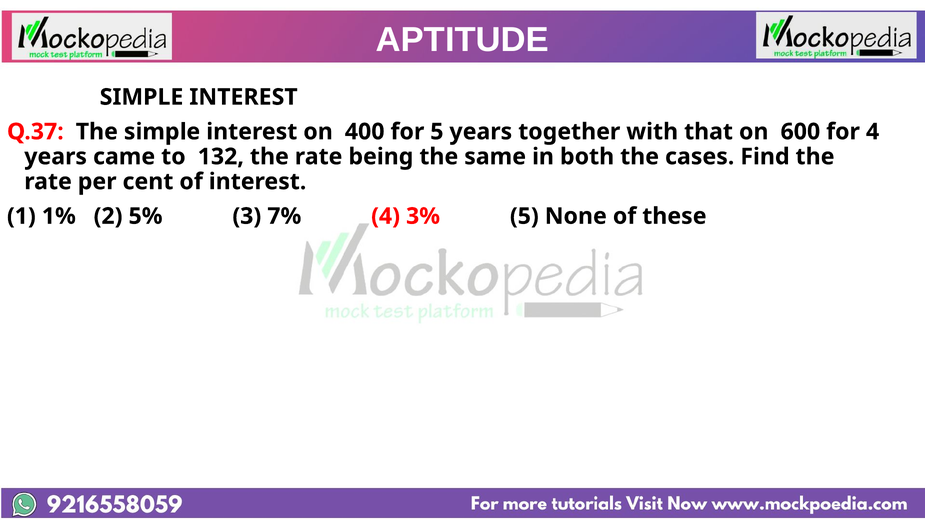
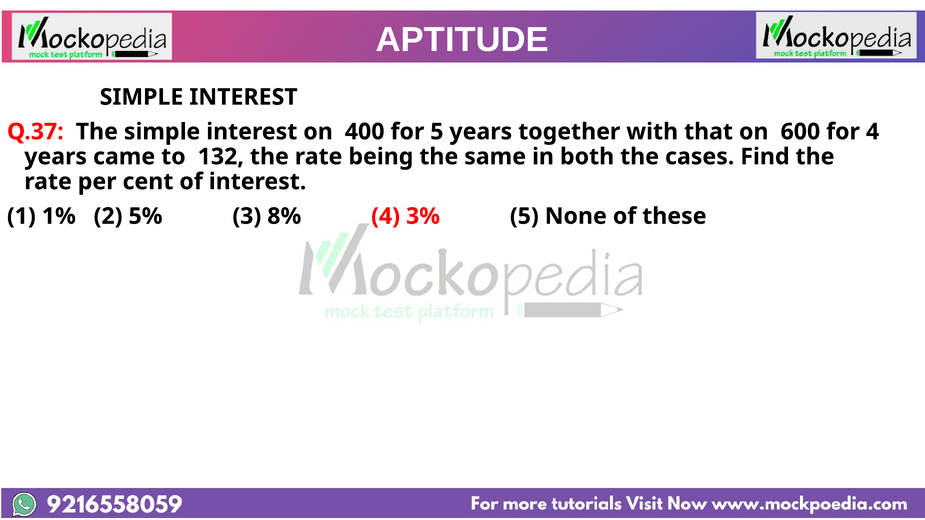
7%: 7% -> 8%
